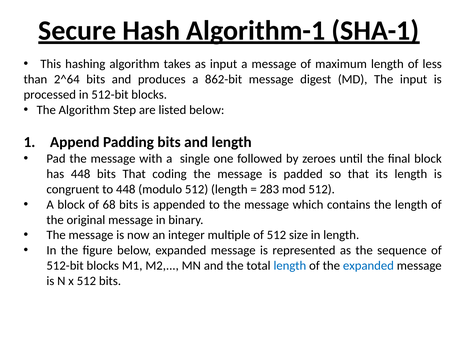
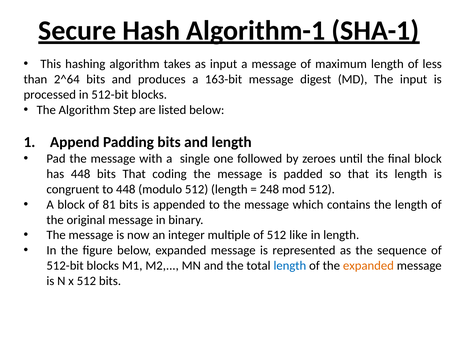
862-bit: 862-bit -> 163-bit
283: 283 -> 248
68: 68 -> 81
size: size -> like
expanded at (368, 266) colour: blue -> orange
